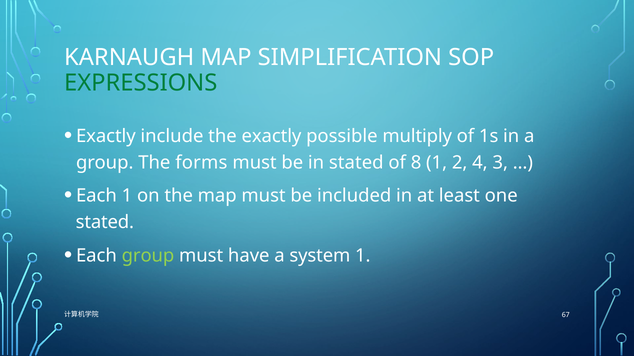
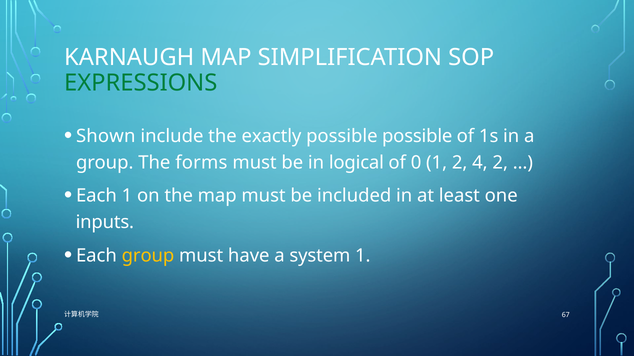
Exactly at (106, 136): Exactly -> Shown
possible multiply: multiply -> possible
in stated: stated -> logical
8: 8 -> 0
4 3: 3 -> 2
stated at (105, 223): stated -> inputs
group at (148, 256) colour: light green -> yellow
